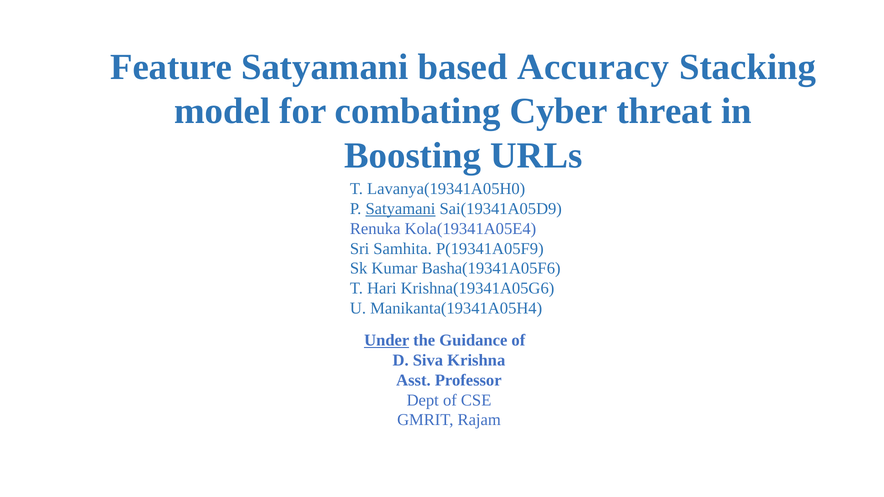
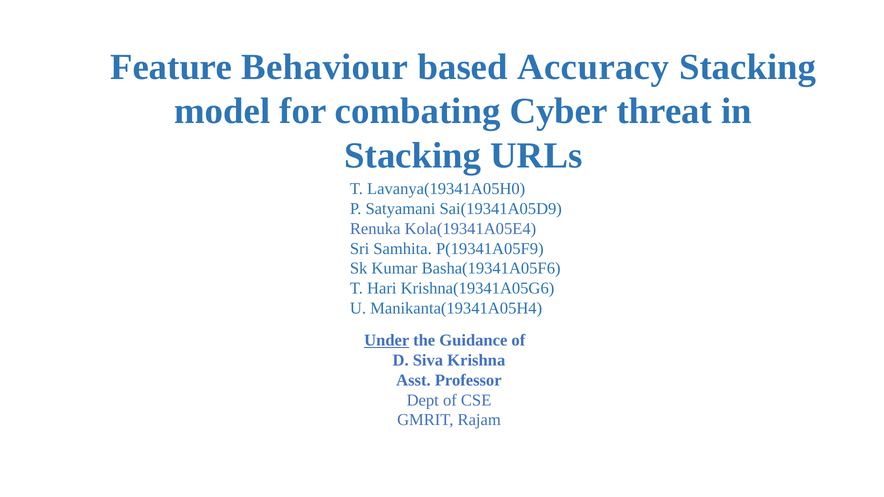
Feature Satyamani: Satyamani -> Behaviour
Boosting at (413, 155): Boosting -> Stacking
Satyamani at (400, 209) underline: present -> none
